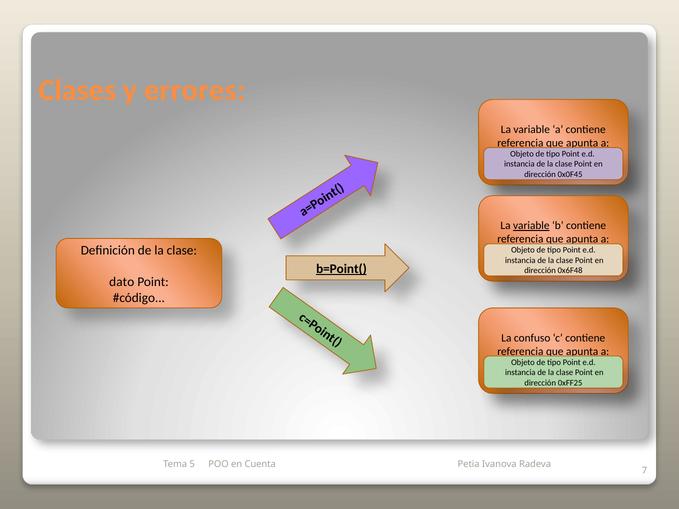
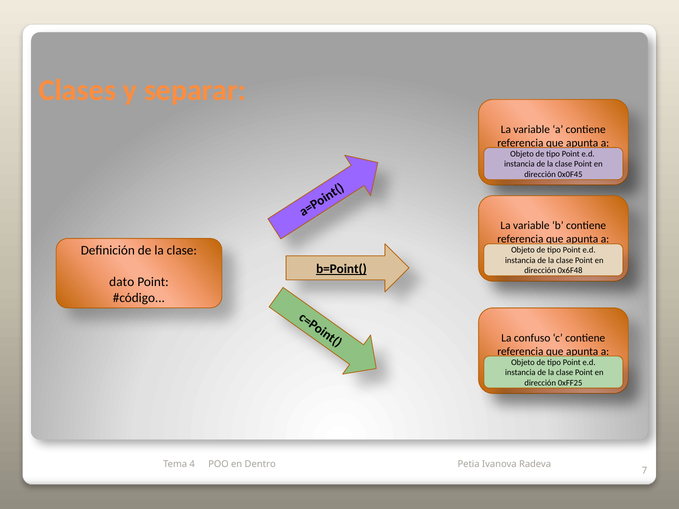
errores: errores -> separar
variable at (531, 226) underline: present -> none
5: 5 -> 4
Cuenta: Cuenta -> Dentro
